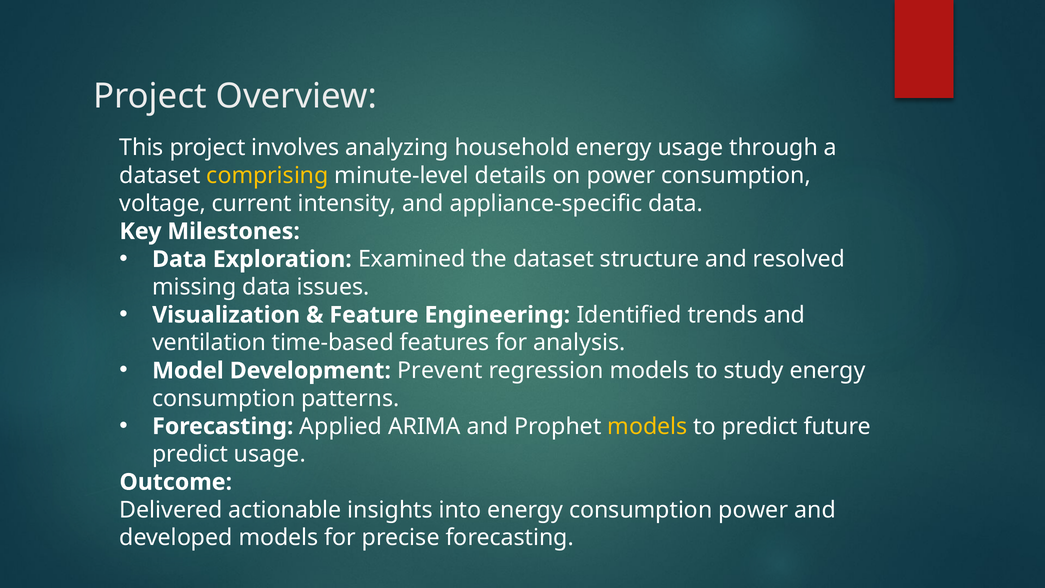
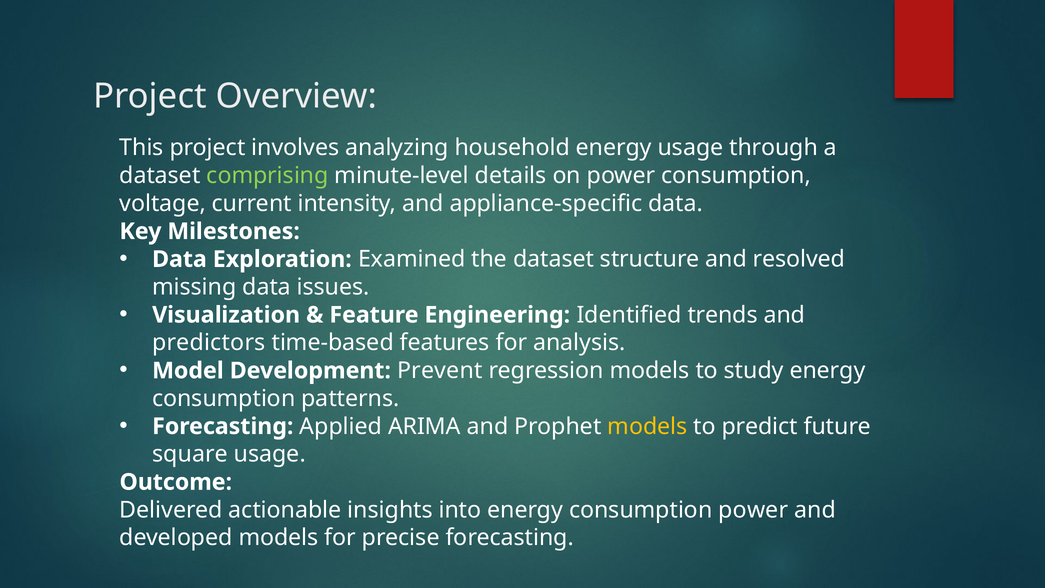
comprising colour: yellow -> light green
ventilation: ventilation -> predictors
predict at (190, 454): predict -> square
